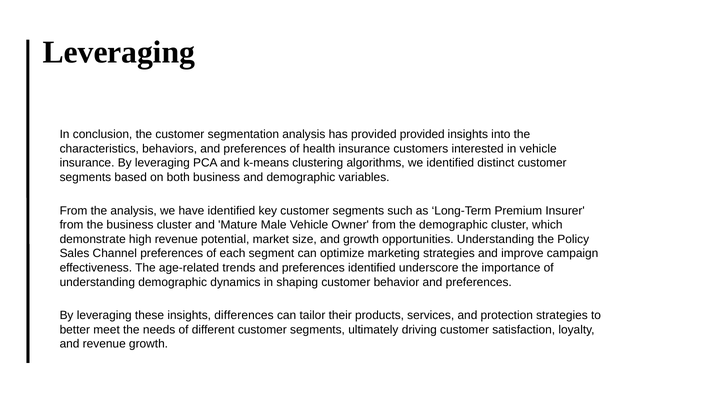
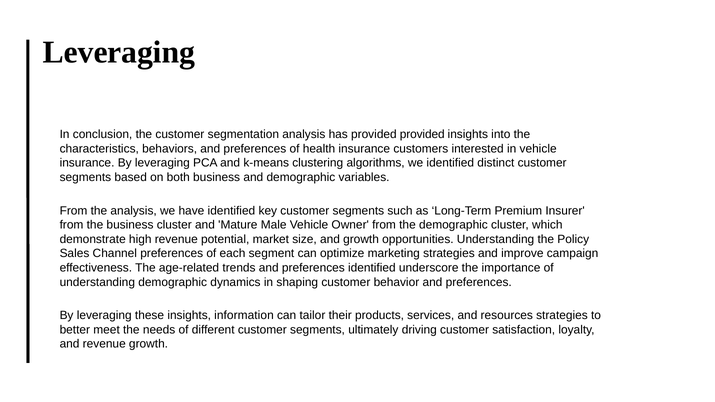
differences: differences -> information
protection: protection -> resources
